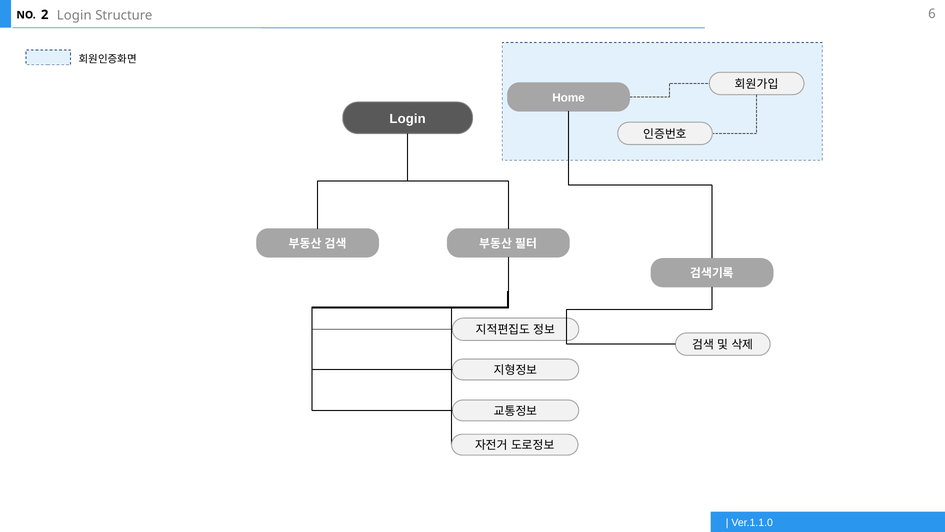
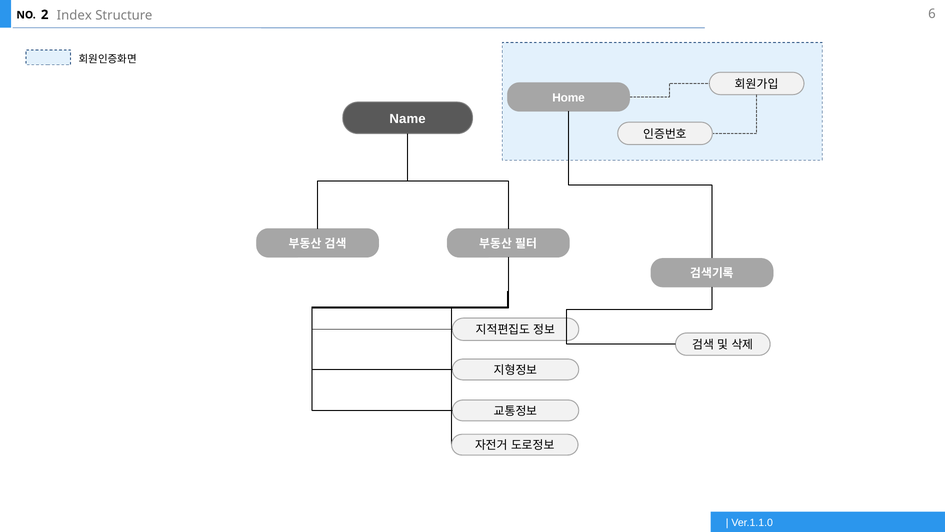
Login at (74, 15): Login -> Index
Login at (408, 119): Login -> Name
